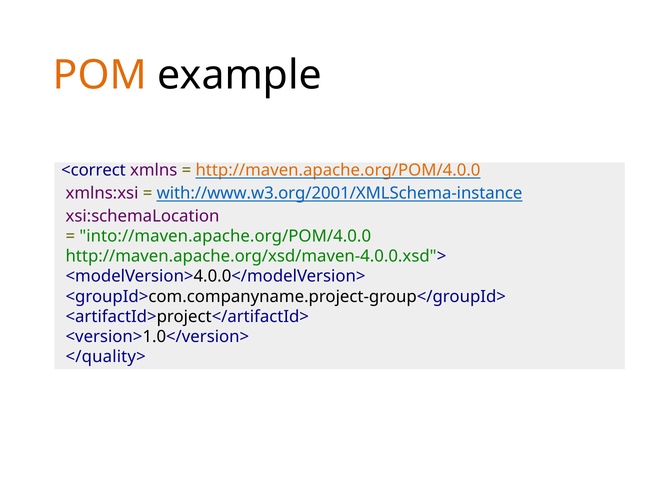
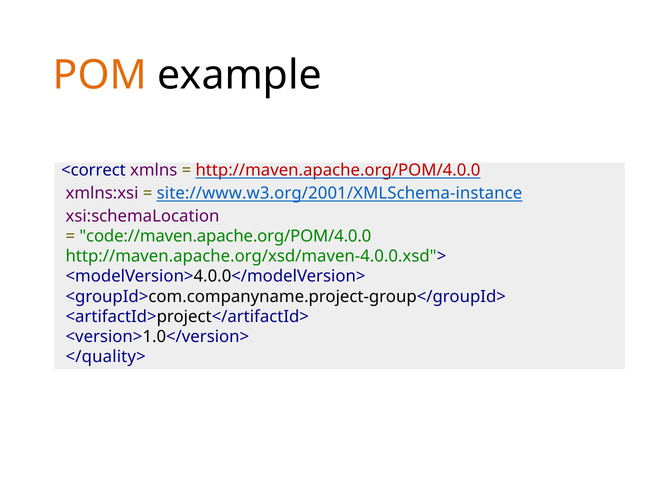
http://maven.apache.org/POM/4.0.0 colour: orange -> red
with://www.w3.org/2001/XMLSchema-instance: with://www.w3.org/2001/XMLSchema-instance -> site://www.w3.org/2001/XMLSchema-instance
into://maven.apache.org/POM/4.0.0: into://maven.apache.org/POM/4.0.0 -> code://maven.apache.org/POM/4.0.0
